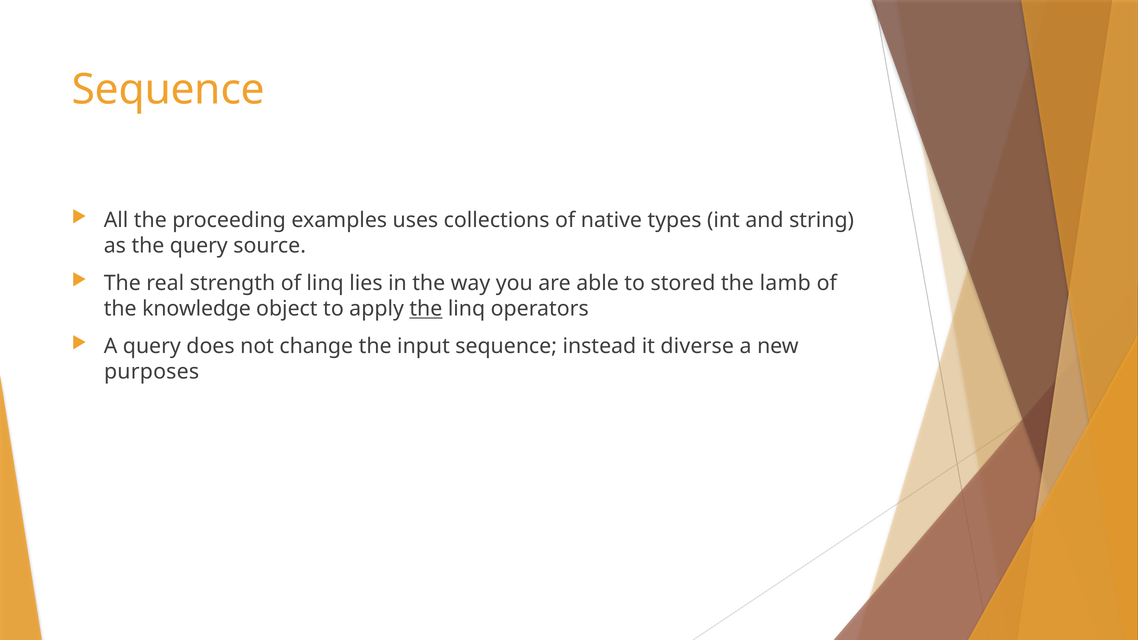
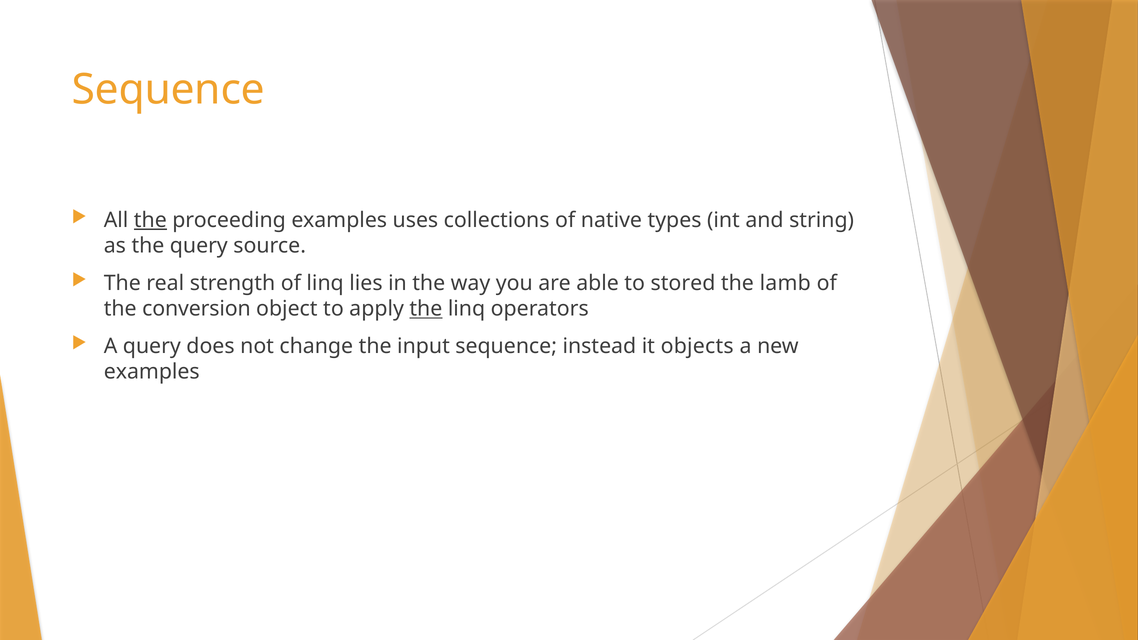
the at (150, 220) underline: none -> present
knowledge: knowledge -> conversion
diverse: diverse -> objects
purposes at (152, 372): purposes -> examples
